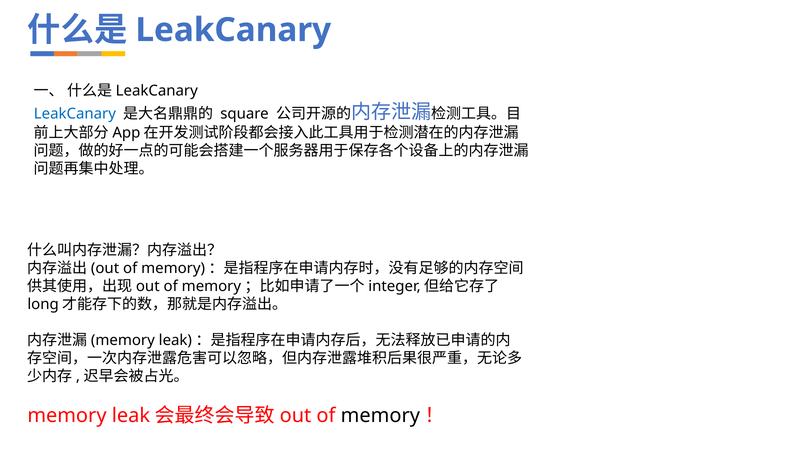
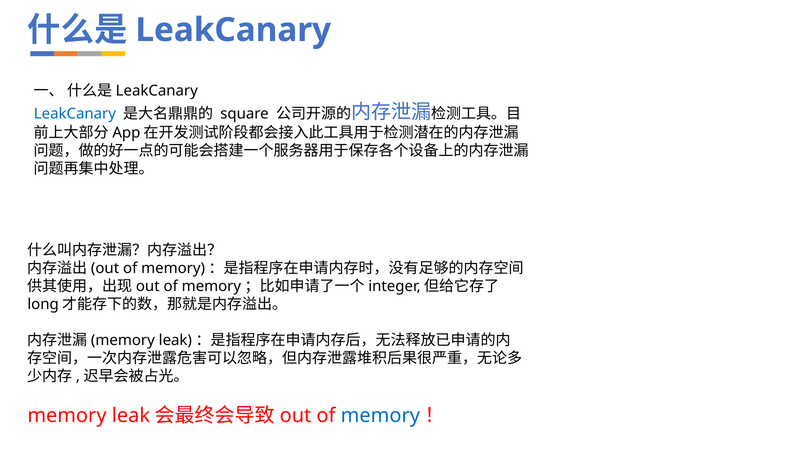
memory at (380, 415) colour: black -> blue
